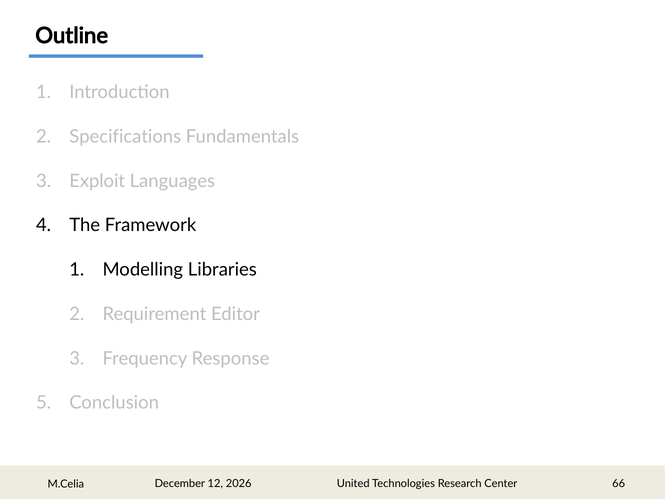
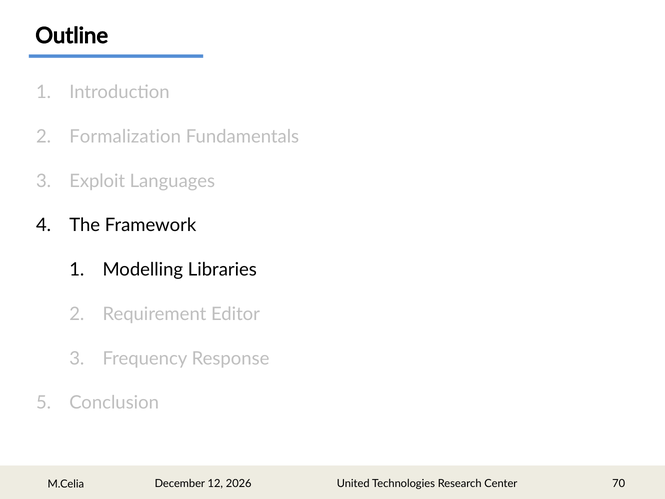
Specifications: Specifications -> Formalization
66: 66 -> 70
